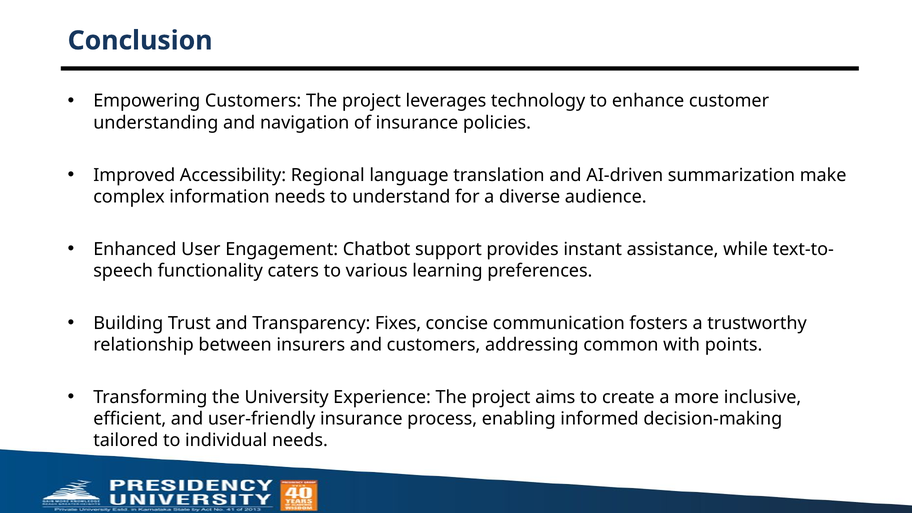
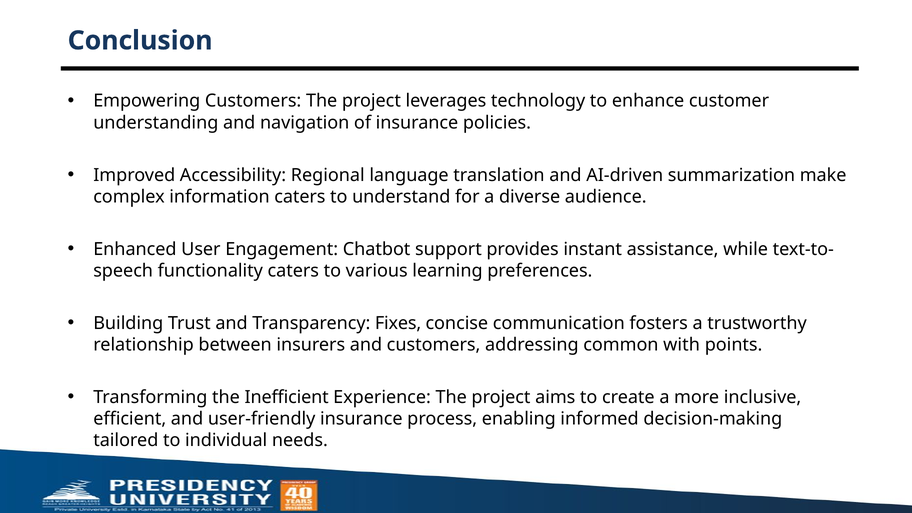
information needs: needs -> caters
University: University -> Inefficient
